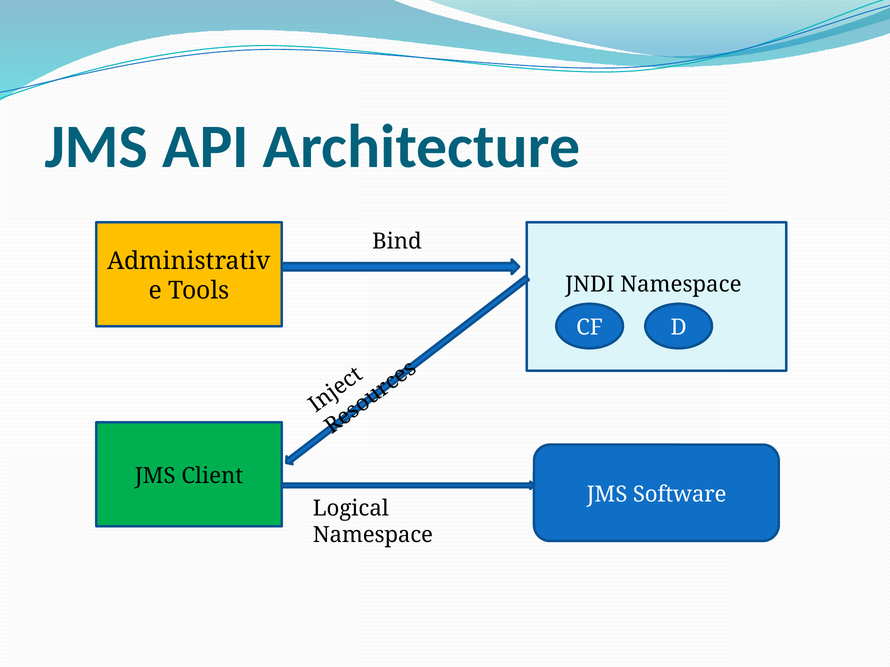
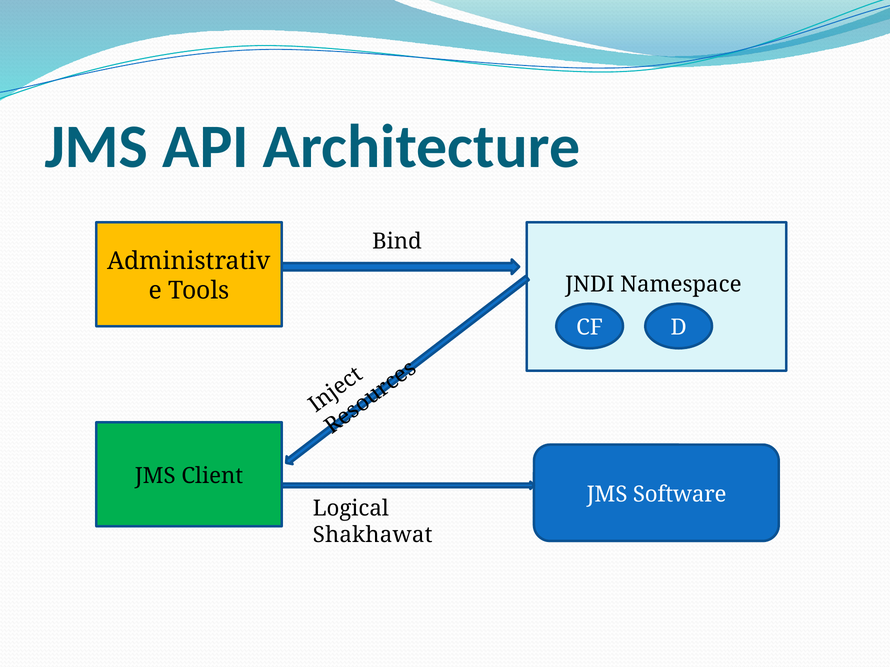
Namespace at (373, 535): Namespace -> Shakhawat
